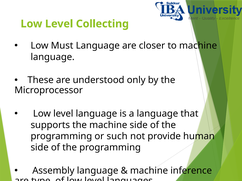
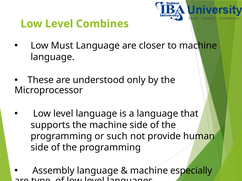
Collecting: Collecting -> Combines
inference: inference -> especially
